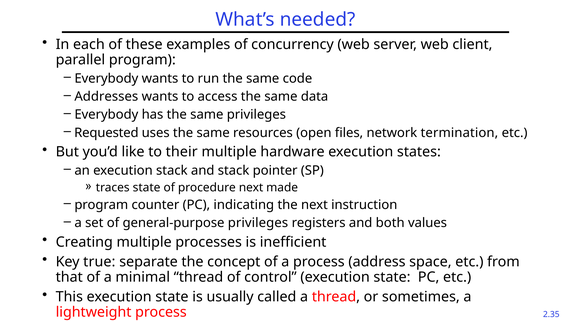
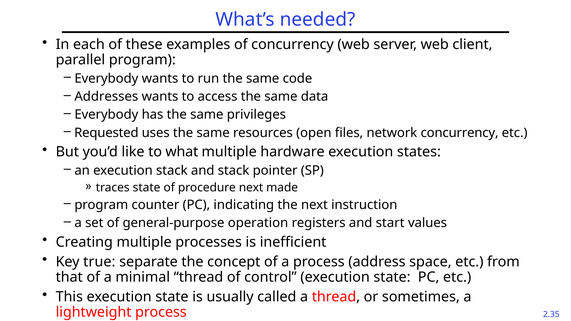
network termination: termination -> concurrency
their: their -> what
general-purpose privileges: privileges -> operation
both: both -> start
